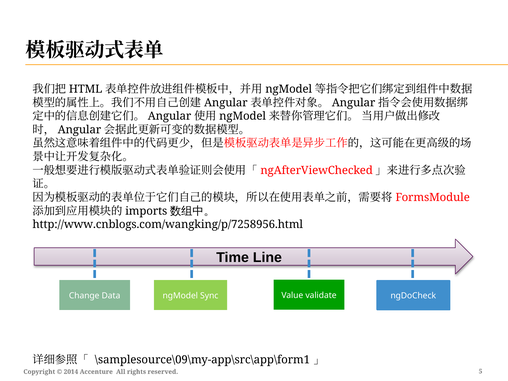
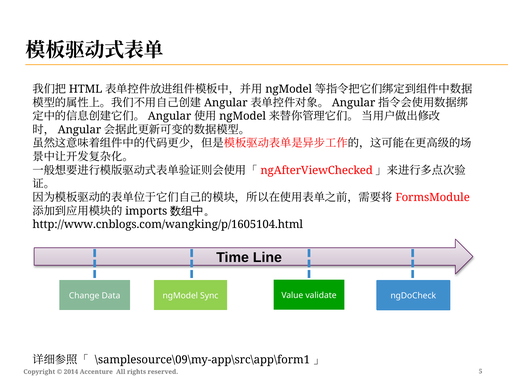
http://www.cnblogs.com/wangking/p/7258956.html: http://www.cnblogs.com/wangking/p/7258956.html -> http://www.cnblogs.com/wangking/p/1605104.html
